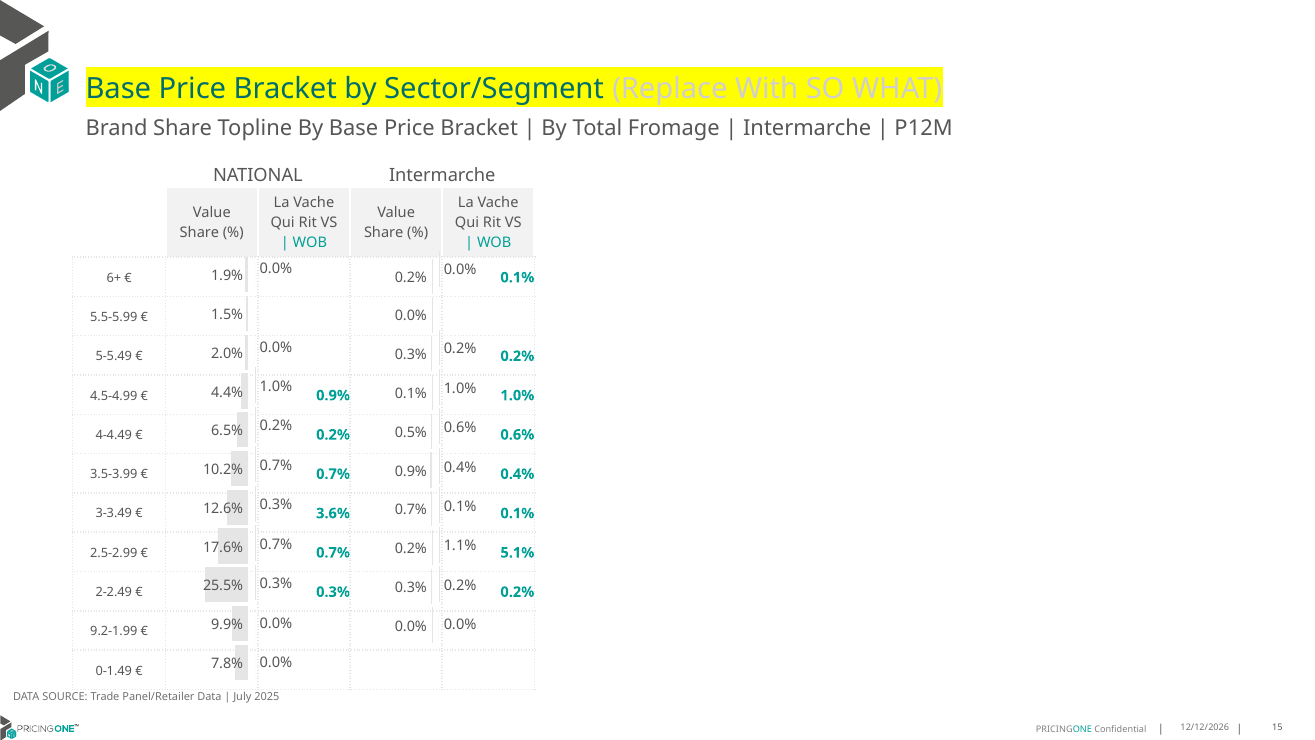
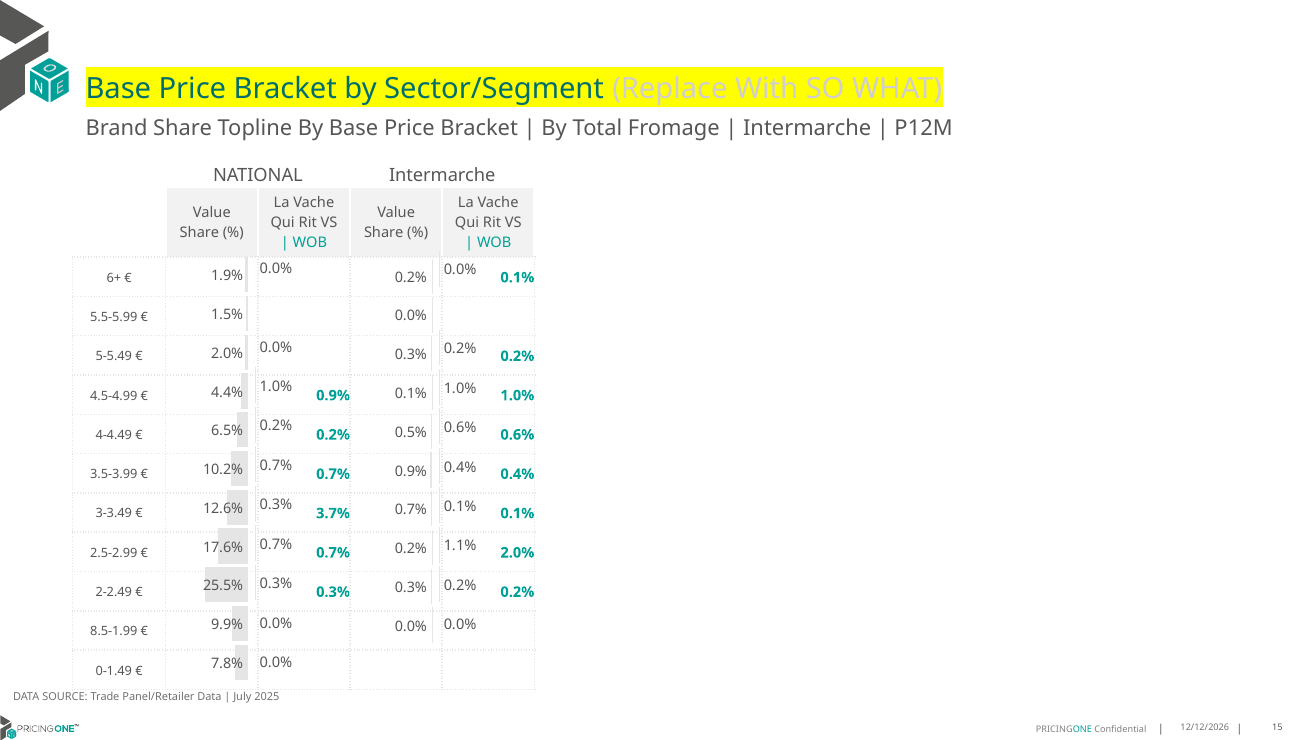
3.6%: 3.6% -> 3.7%
0.7% 5.1%: 5.1% -> 2.0%
9.2-1.99: 9.2-1.99 -> 8.5-1.99
